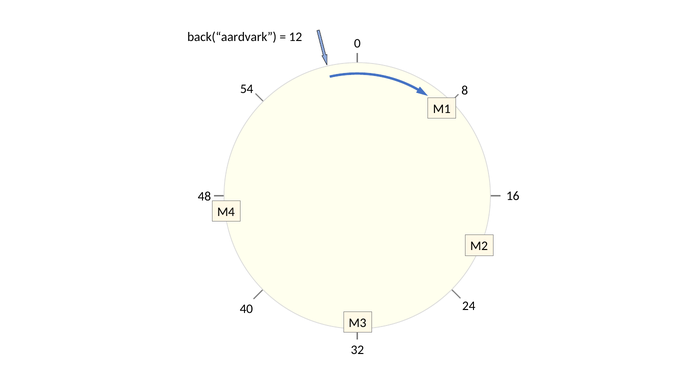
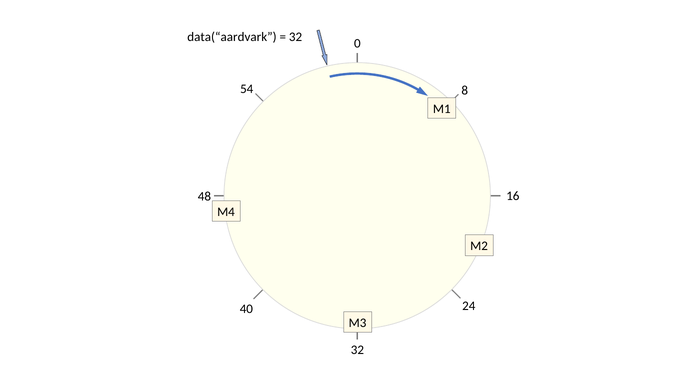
back(“aardvark: back(“aardvark -> data(“aardvark
12 at (296, 37): 12 -> 32
